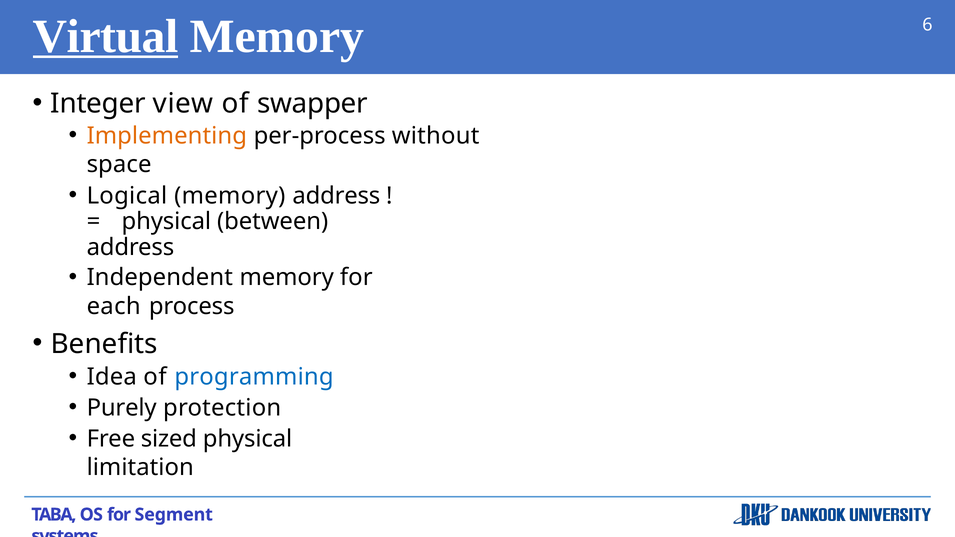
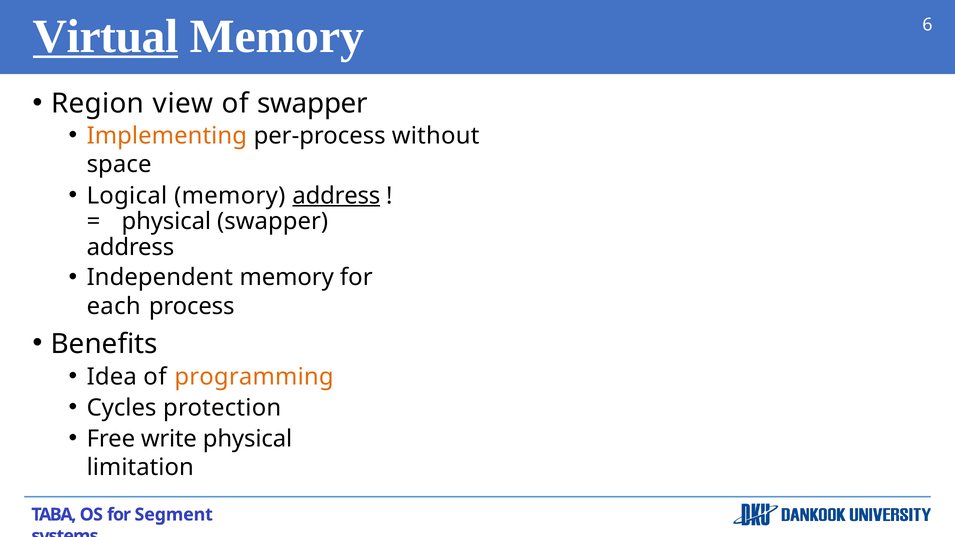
Integer: Integer -> Region
address at (336, 196) underline: none -> present
physical between: between -> swapper
programming colour: blue -> orange
Purely: Purely -> Cycles
sized: sized -> write
